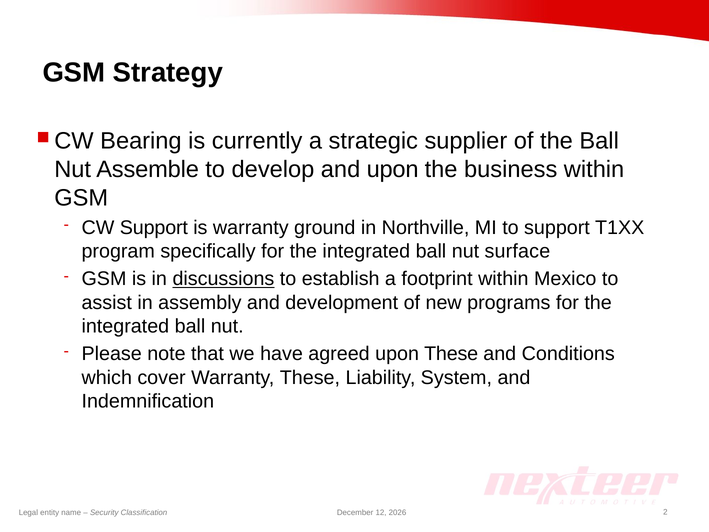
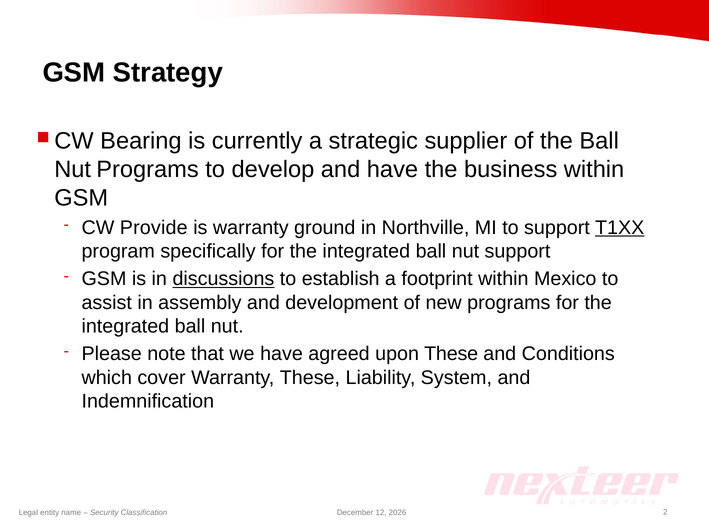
Nut Assemble: Assemble -> Programs
and upon: upon -> have
CW Support: Support -> Provide
T1XX underline: none -> present
nut surface: surface -> support
